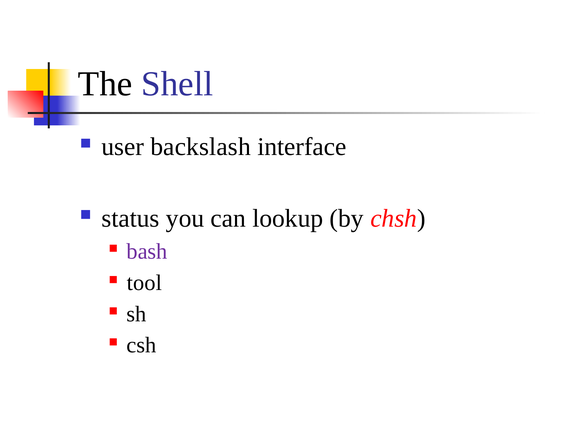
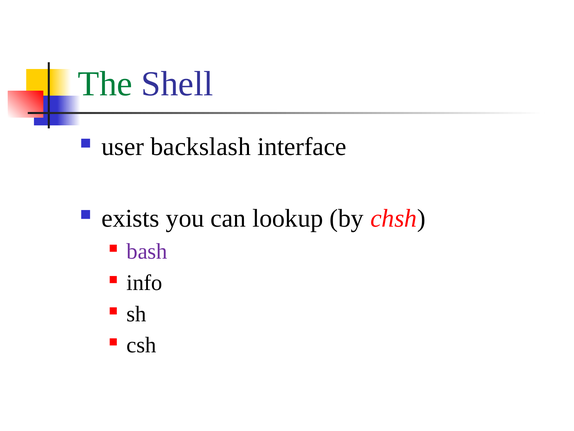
The colour: black -> green
status: status -> exists
tool: tool -> info
